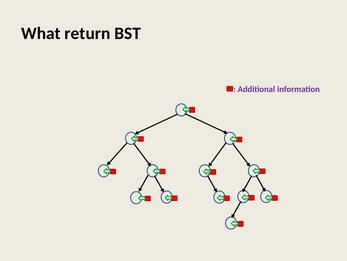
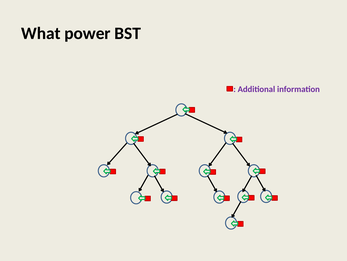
return: return -> power
